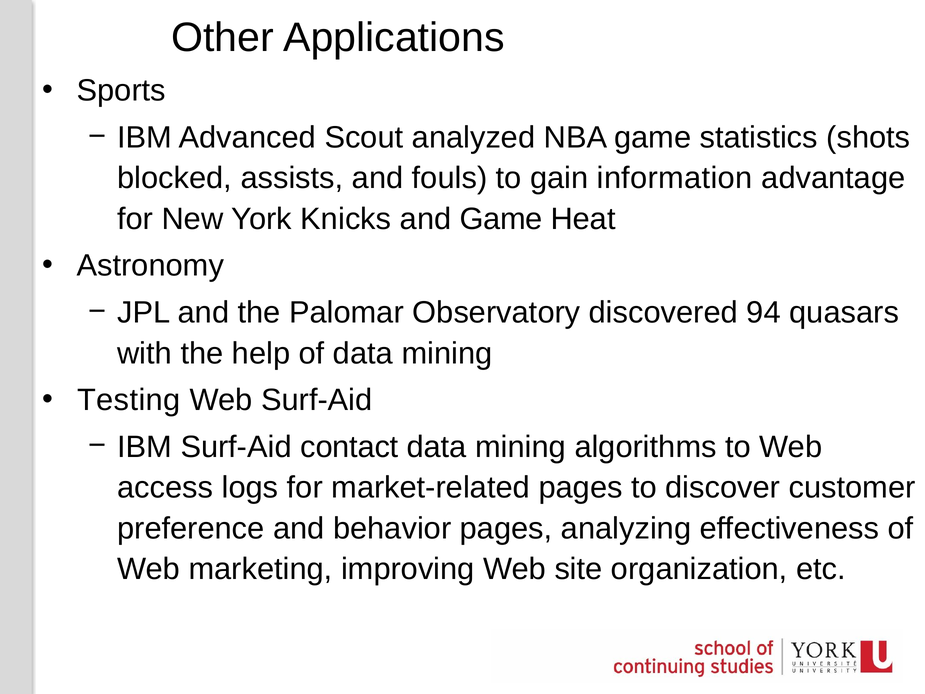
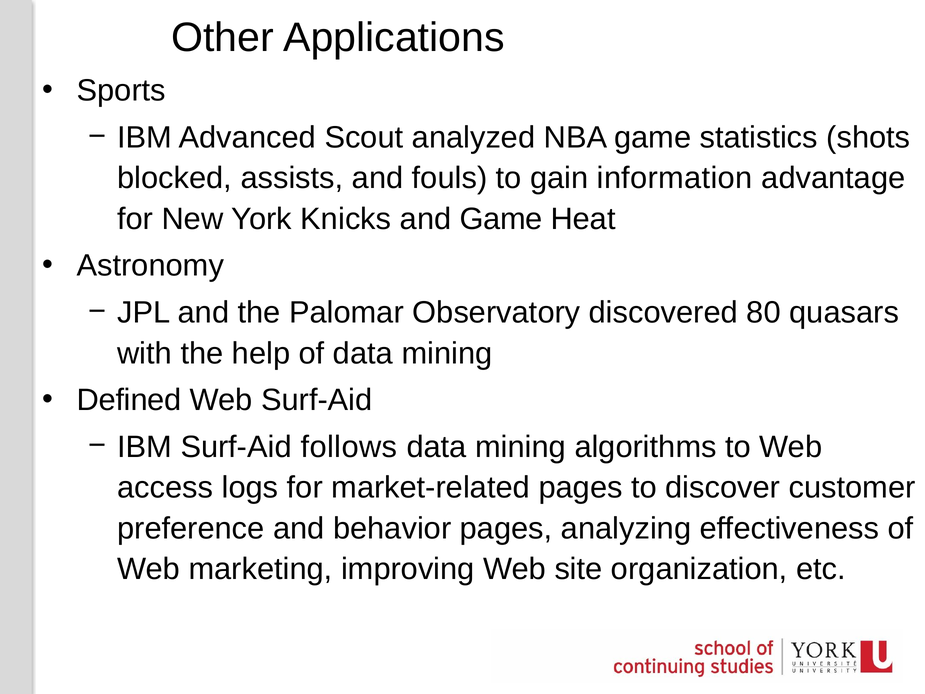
94: 94 -> 80
Testing: Testing -> Defined
contact: contact -> follows
